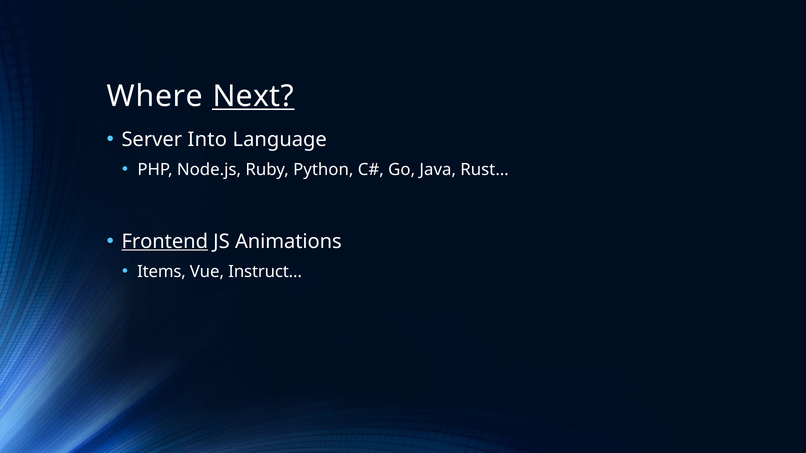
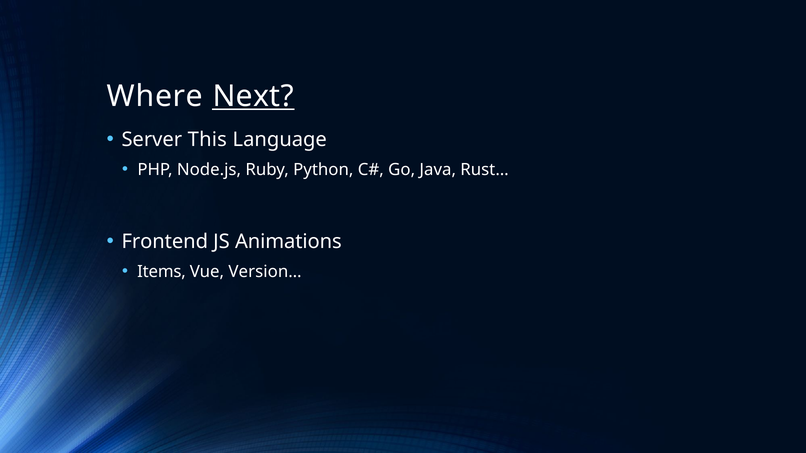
Into: Into -> This
Frontend underline: present -> none
Instruct…: Instruct… -> Version…
